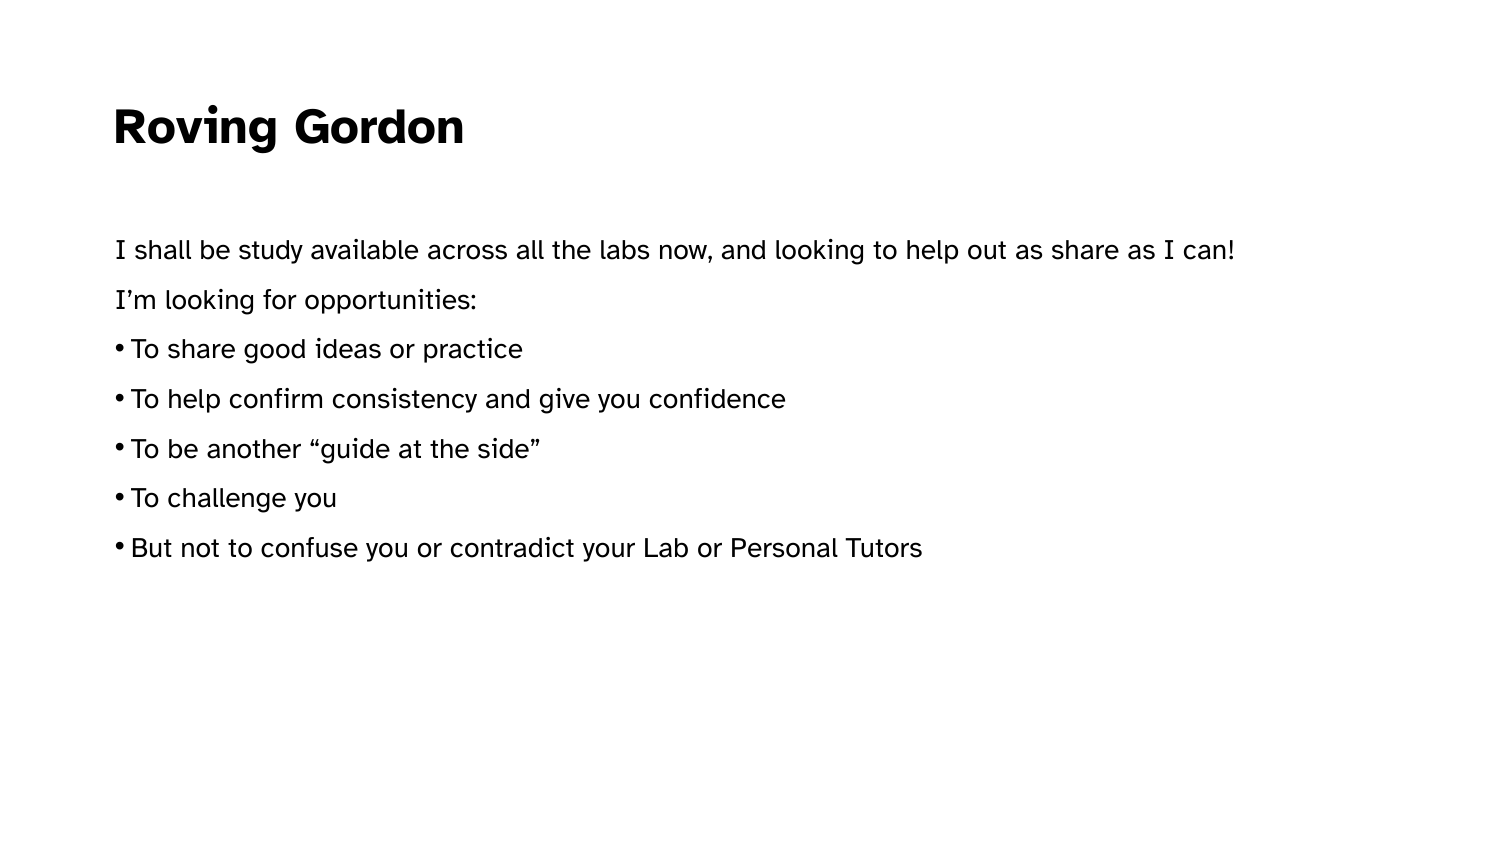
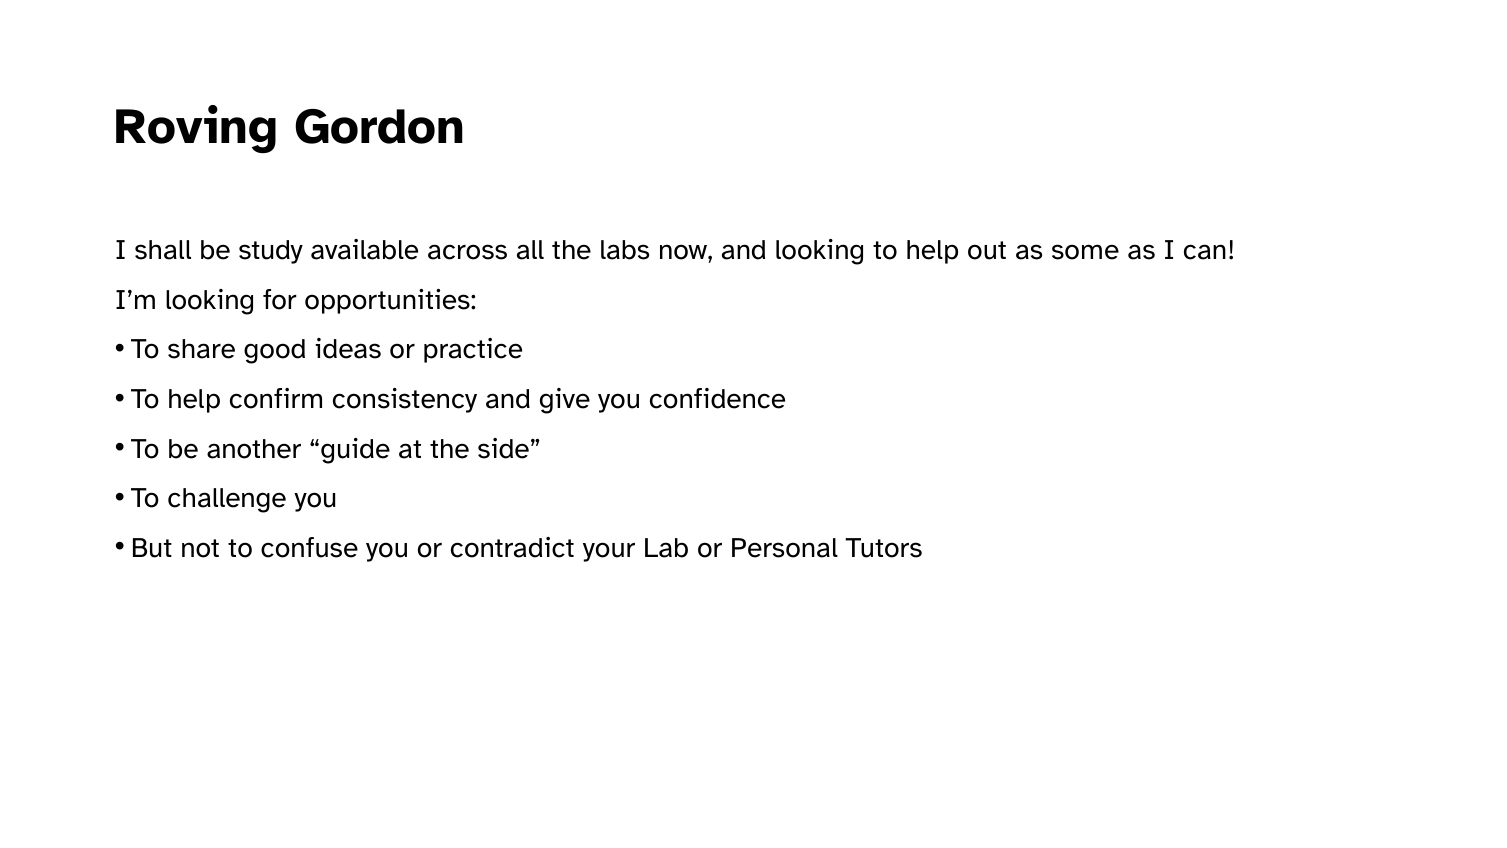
as share: share -> some
